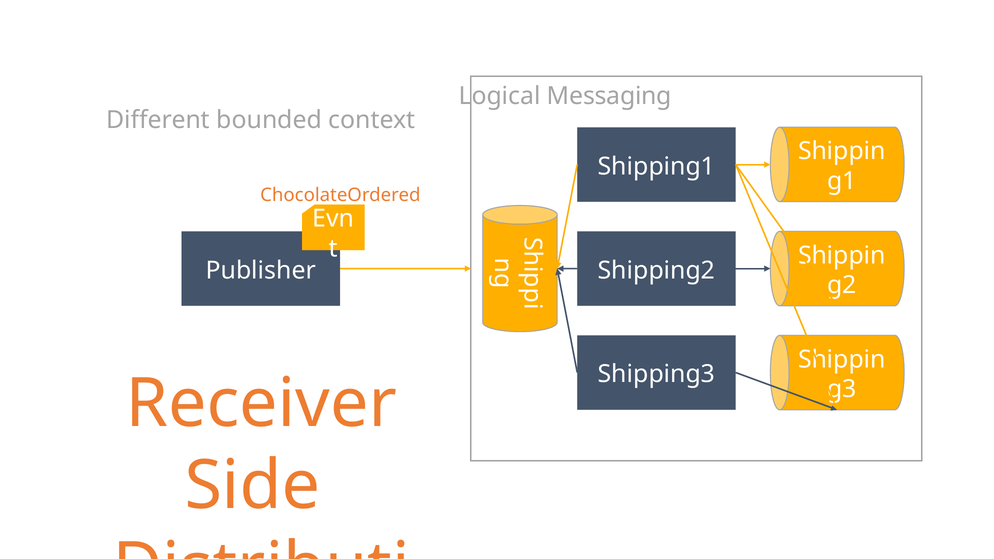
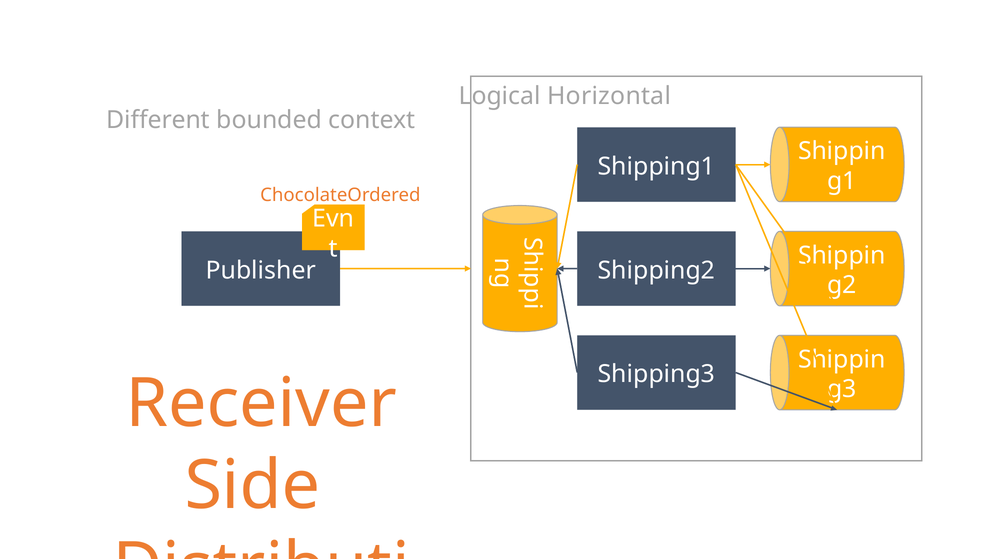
Messaging: Messaging -> Horizontal
